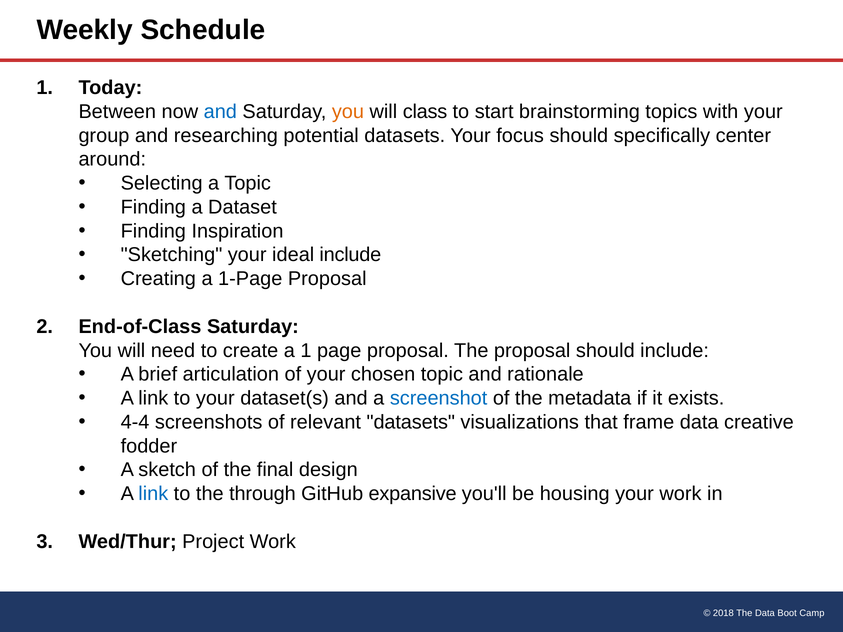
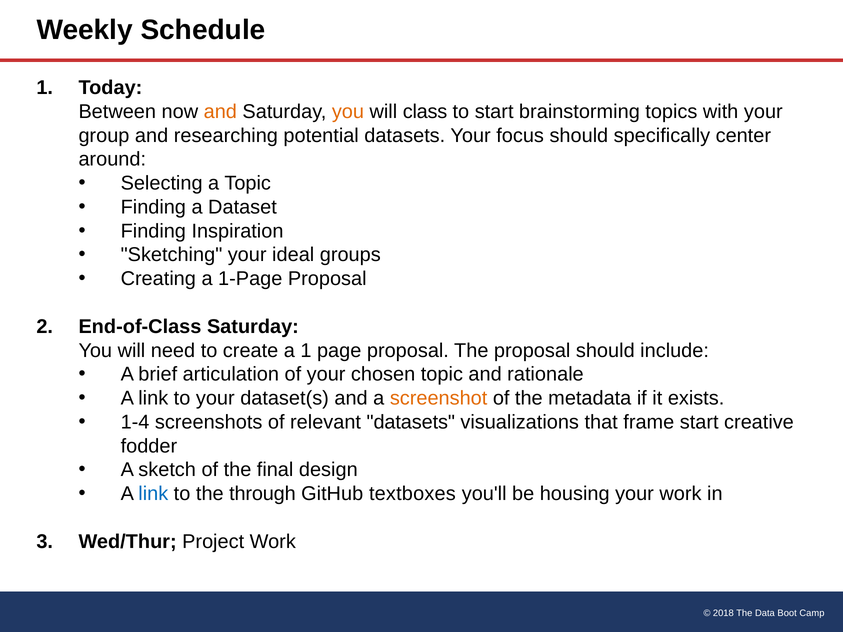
and at (220, 112) colour: blue -> orange
ideal include: include -> groups
screenshot colour: blue -> orange
4-4: 4-4 -> 1-4
frame data: data -> start
expansive: expansive -> textboxes
